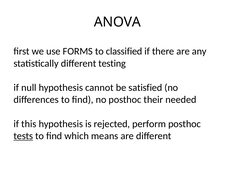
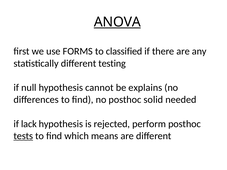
ANOVA underline: none -> present
satisfied: satisfied -> explains
their: their -> solid
this: this -> lack
